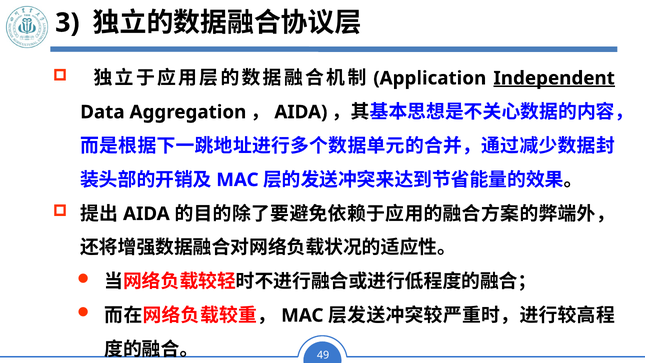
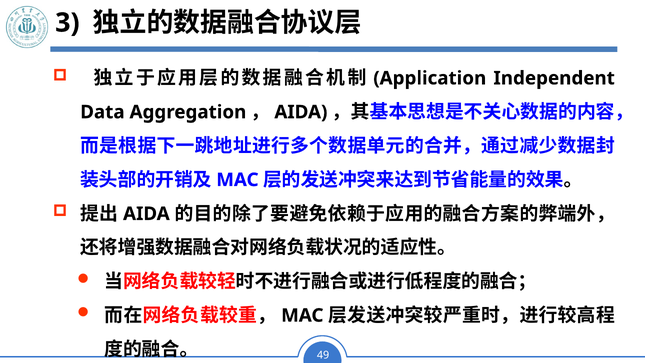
Independent underline: present -> none
